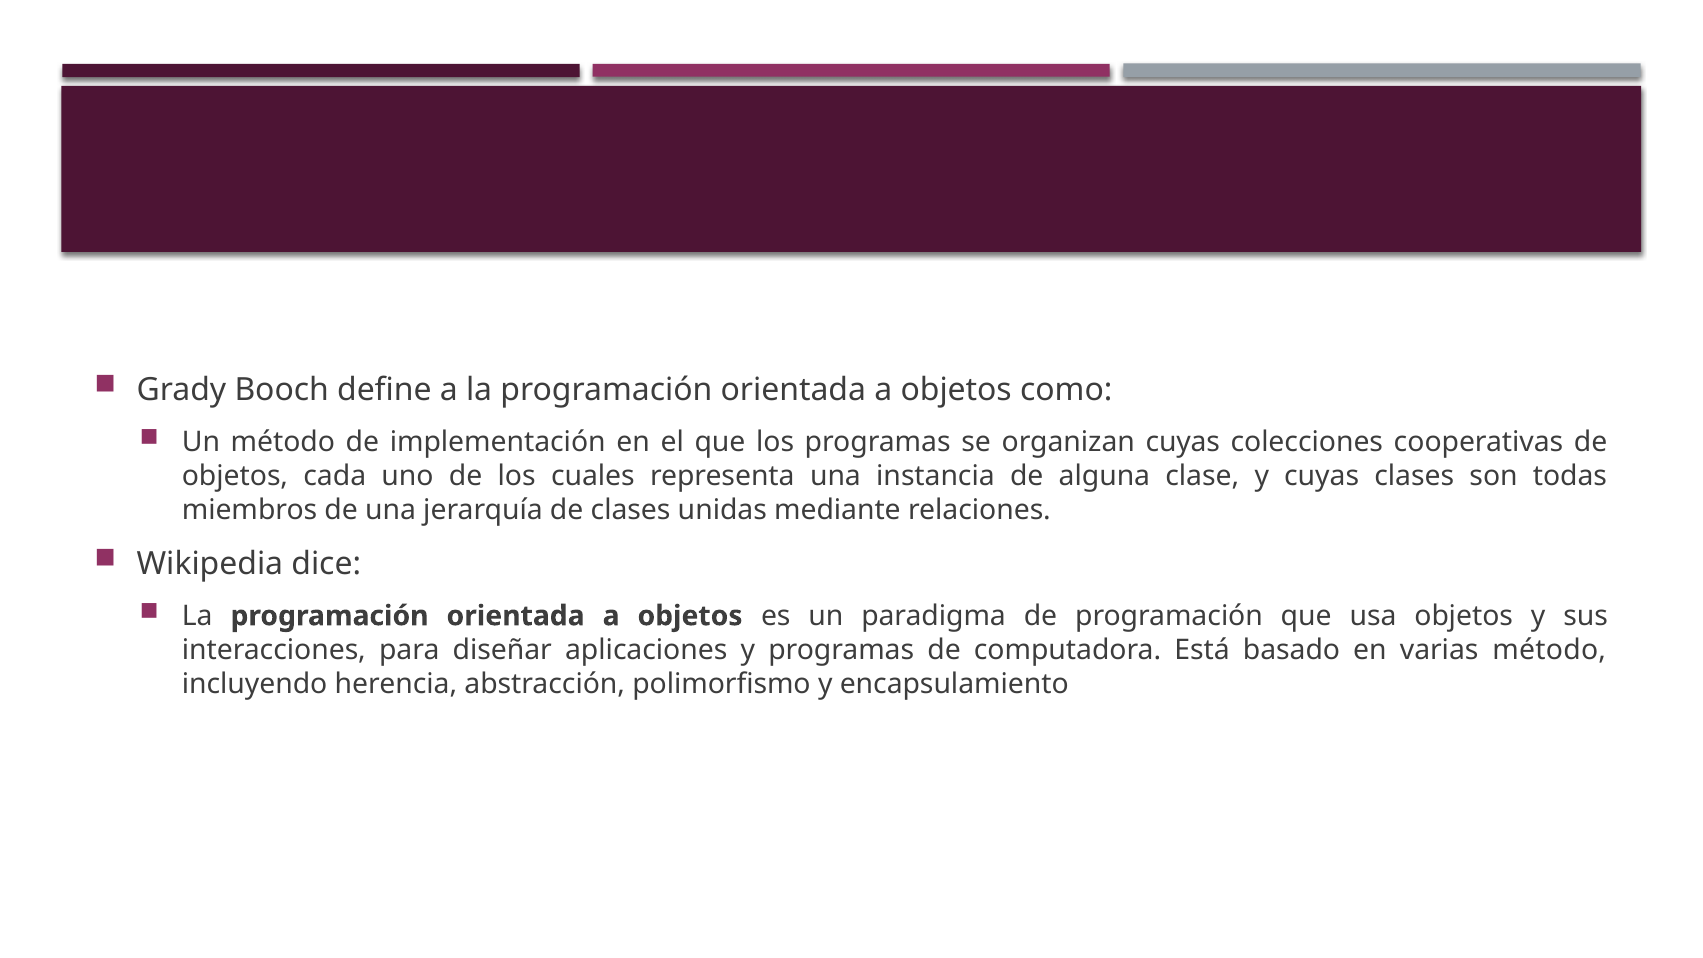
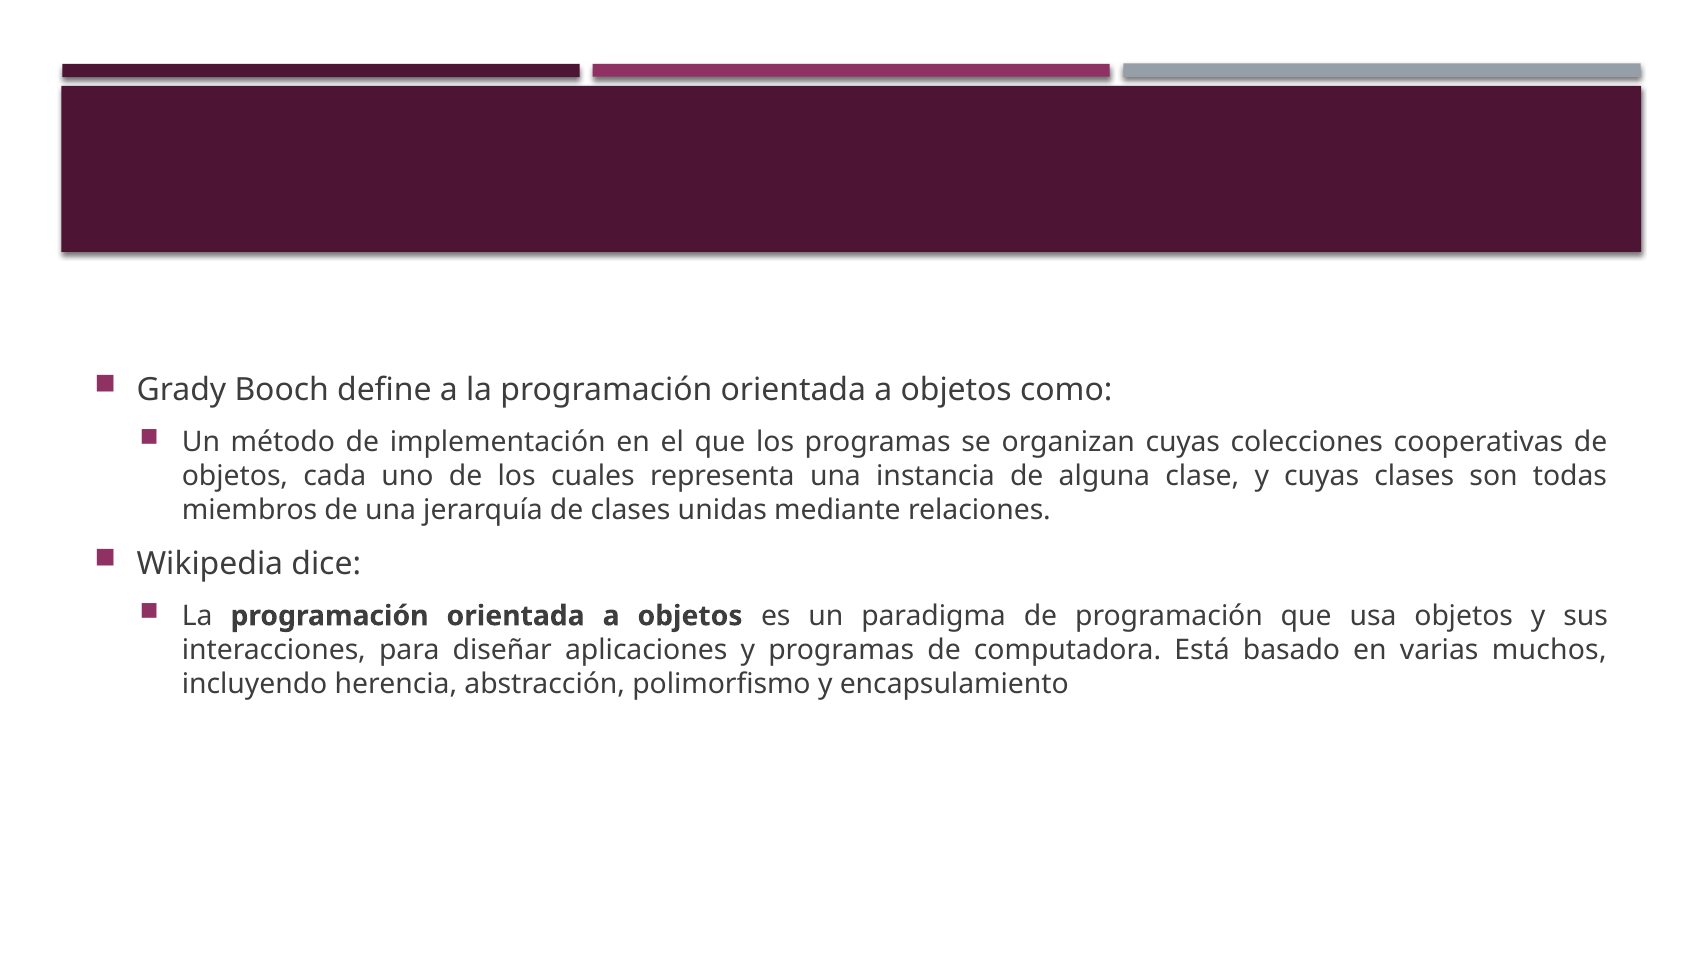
varias método: método -> muchos
